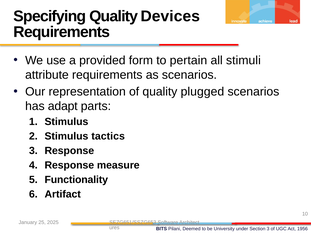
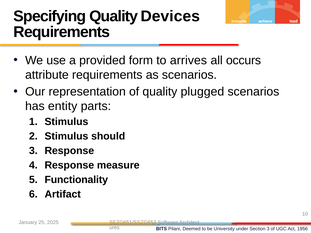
pertain: pertain -> arrives
stimuli: stimuli -> occurs
adapt: adapt -> entity
tactics: tactics -> should
